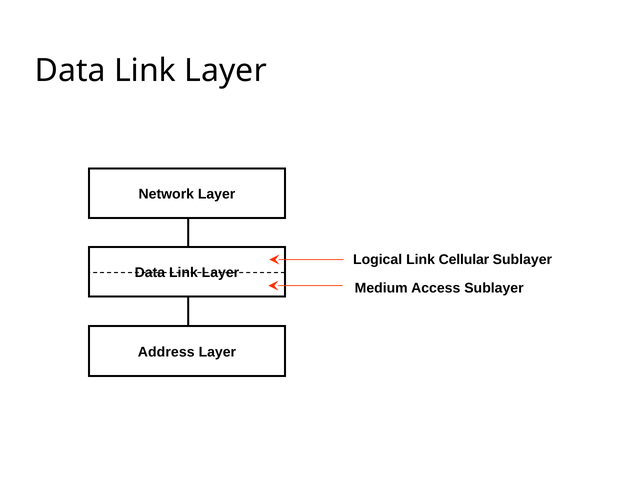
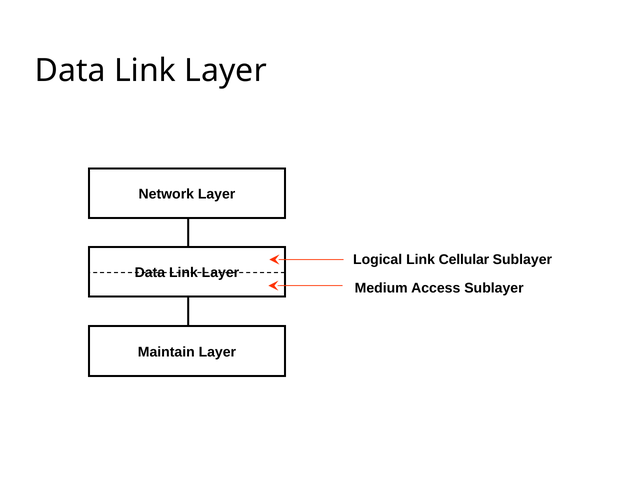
Address: Address -> Maintain
